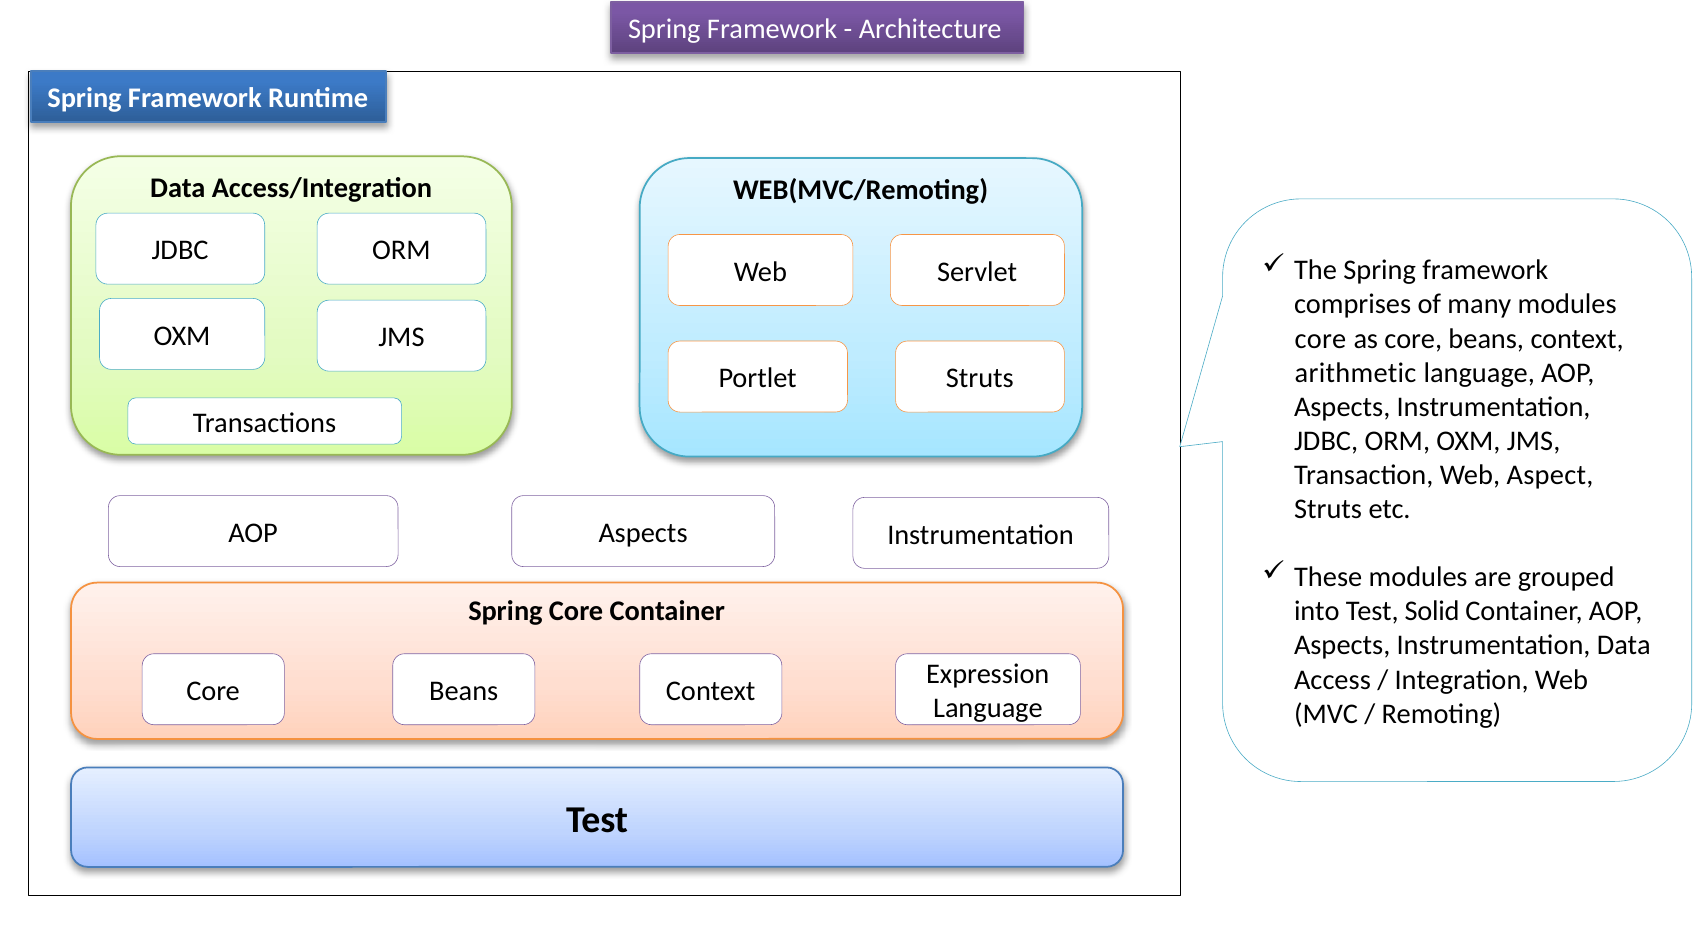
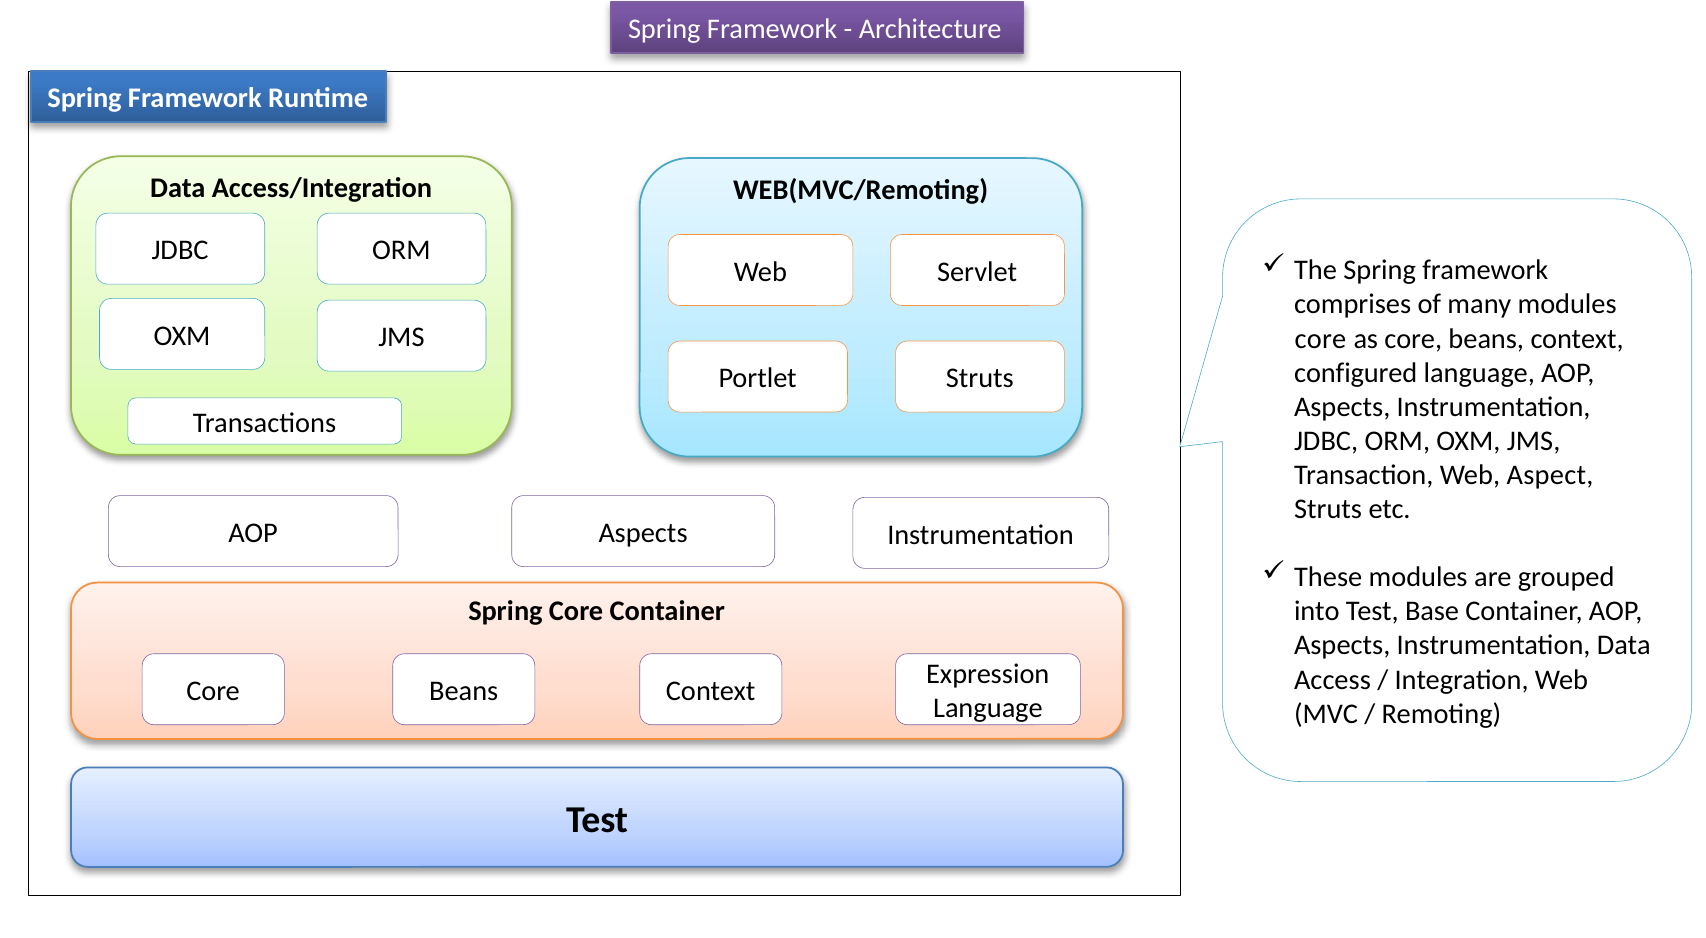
arithmetic: arithmetic -> configured
Solid: Solid -> Base
